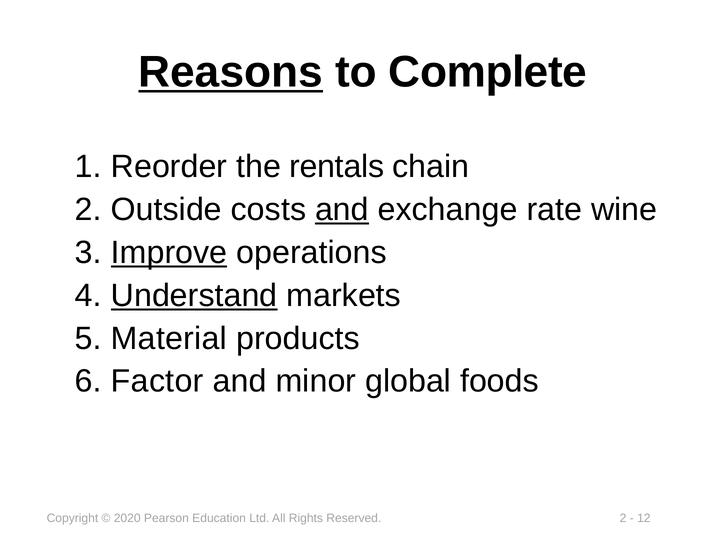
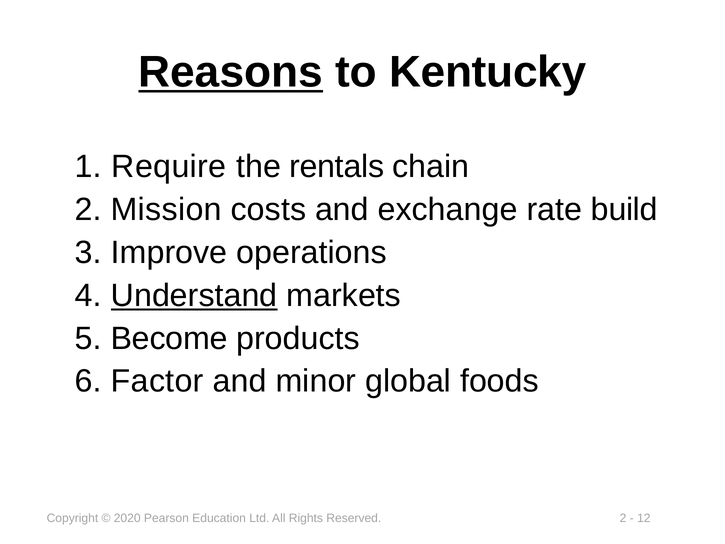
Complete: Complete -> Kentucky
Reorder: Reorder -> Require
Outside: Outside -> Mission
and at (342, 210) underline: present -> none
wine: wine -> build
Improve underline: present -> none
Material: Material -> Become
